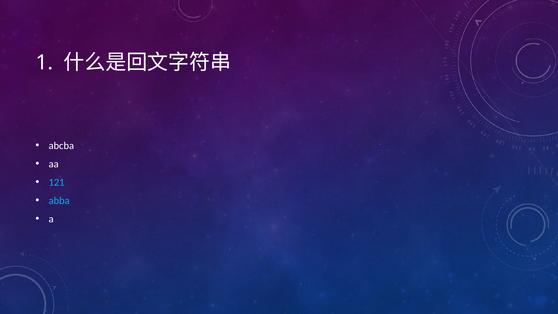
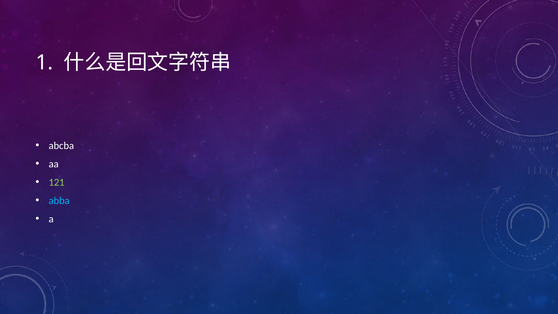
121 colour: light blue -> light green
